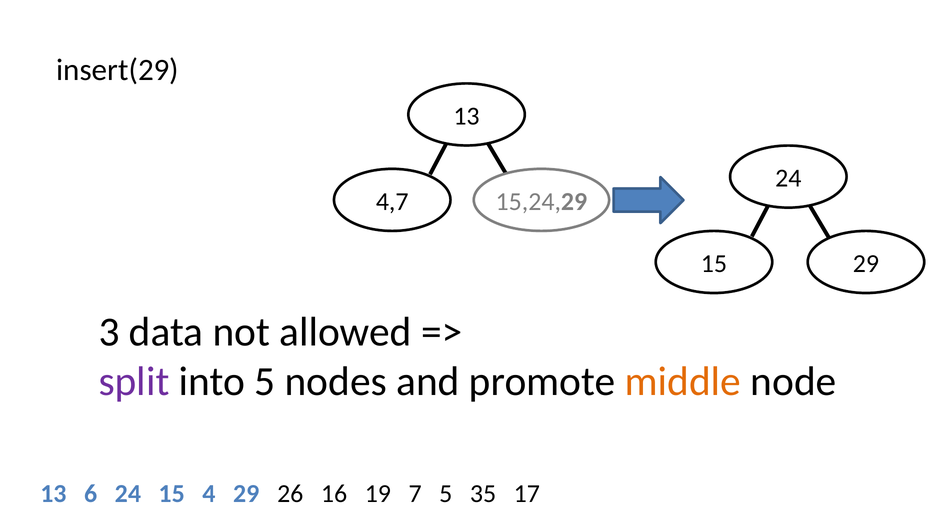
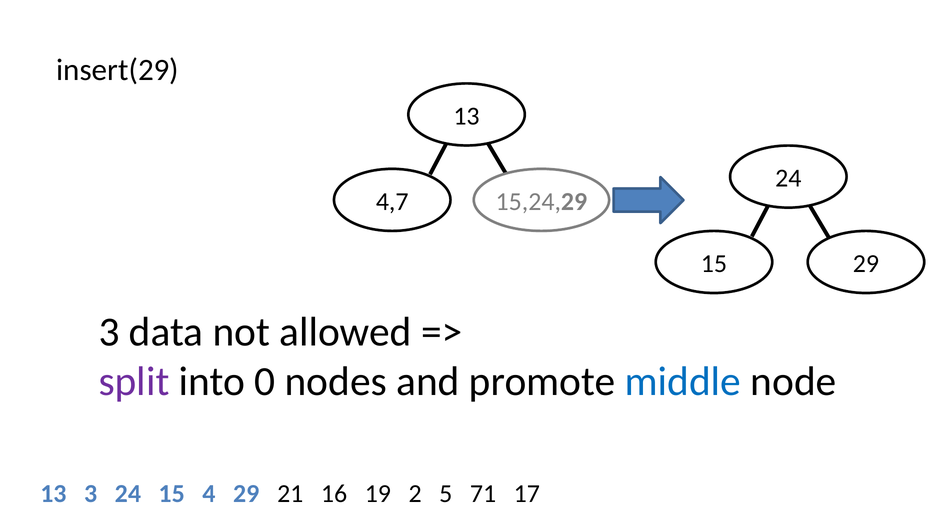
into 5: 5 -> 0
middle colour: orange -> blue
13 6: 6 -> 3
26: 26 -> 21
7: 7 -> 2
35: 35 -> 71
